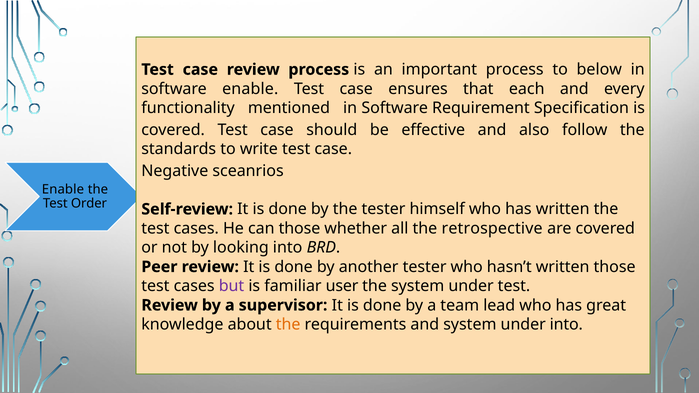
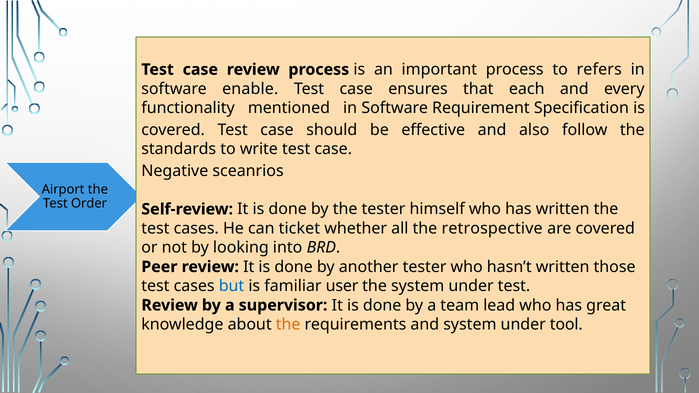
below: below -> refers
Enable at (63, 189): Enable -> Airport
can those: those -> ticket
but colour: purple -> blue
under into: into -> tool
